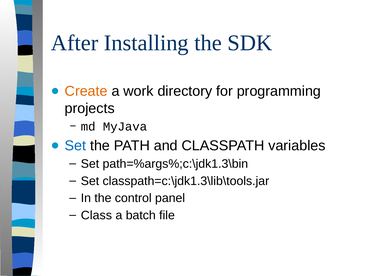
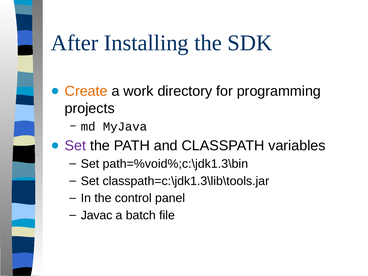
Set at (75, 146) colour: blue -> purple
path=%args%;c:\jdk1.3\bin: path=%args%;c:\jdk1.3\bin -> path=%void%;c:\jdk1.3\bin
Class: Class -> Javac
